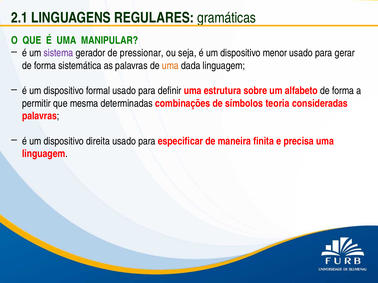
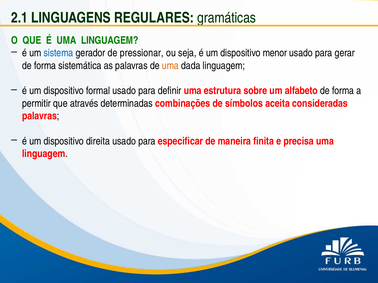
É UMA MANIPULAR: MANIPULAR -> LINGUAGEM
sistema colour: purple -> blue
mesma: mesma -> através
teoria: teoria -> aceita
